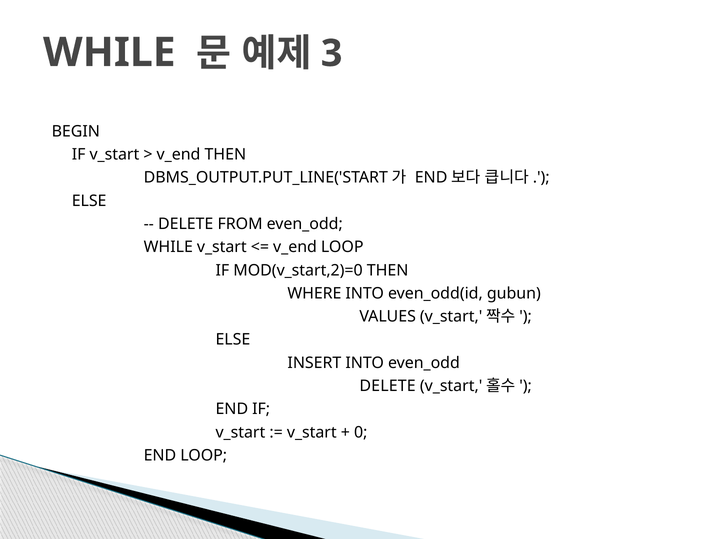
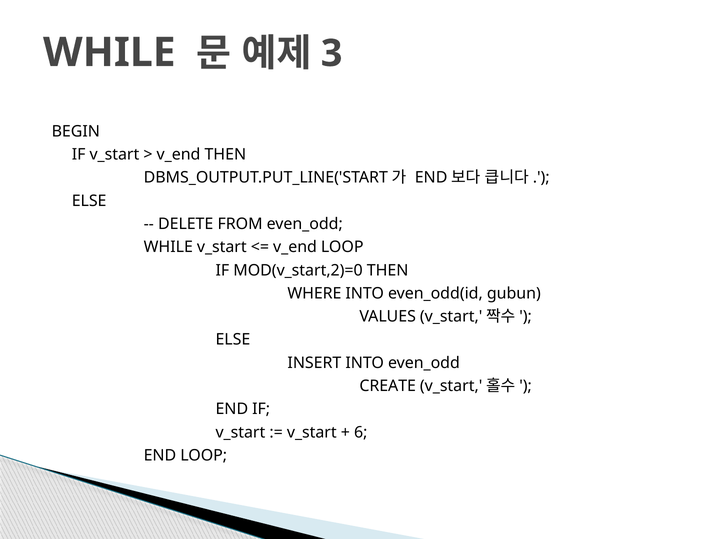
DELETE at (388, 386): DELETE -> CREATE
0: 0 -> 6
